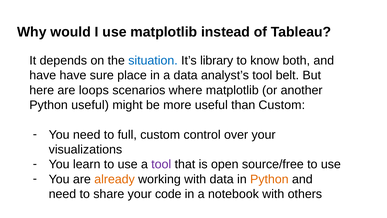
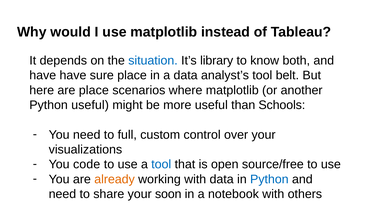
are loops: loops -> place
than Custom: Custom -> Schools
learn: learn -> code
tool at (161, 164) colour: purple -> blue
Python at (269, 179) colour: orange -> blue
code: code -> soon
